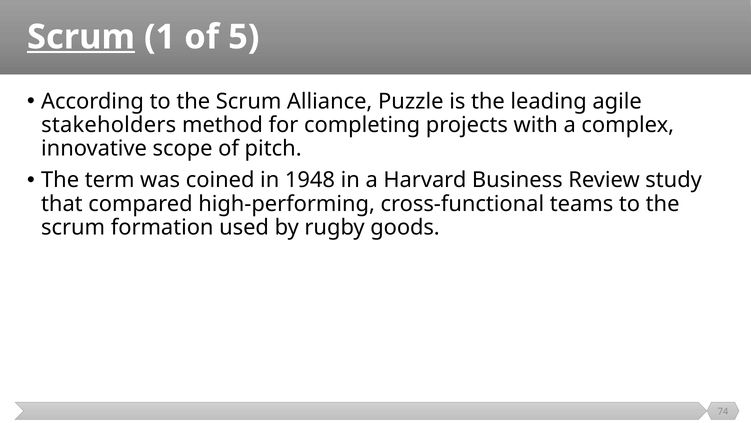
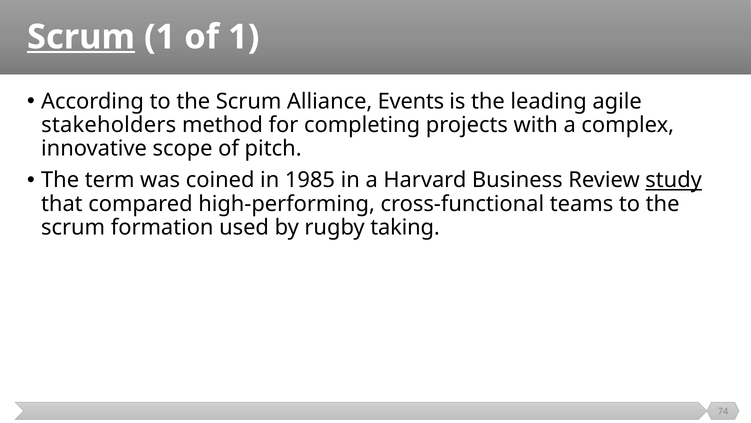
of 5: 5 -> 1
Puzzle: Puzzle -> Events
1948: 1948 -> 1985
study underline: none -> present
goods: goods -> taking
